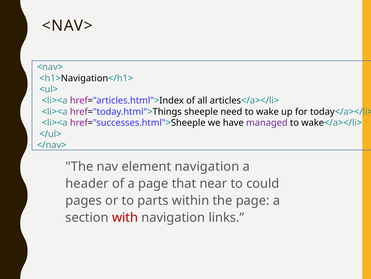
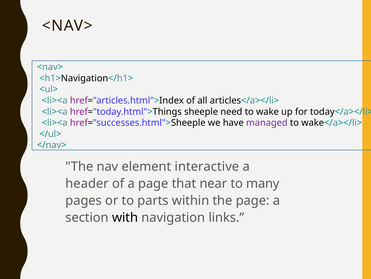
element navigation: navigation -> interactive
could: could -> many
with colour: red -> black
